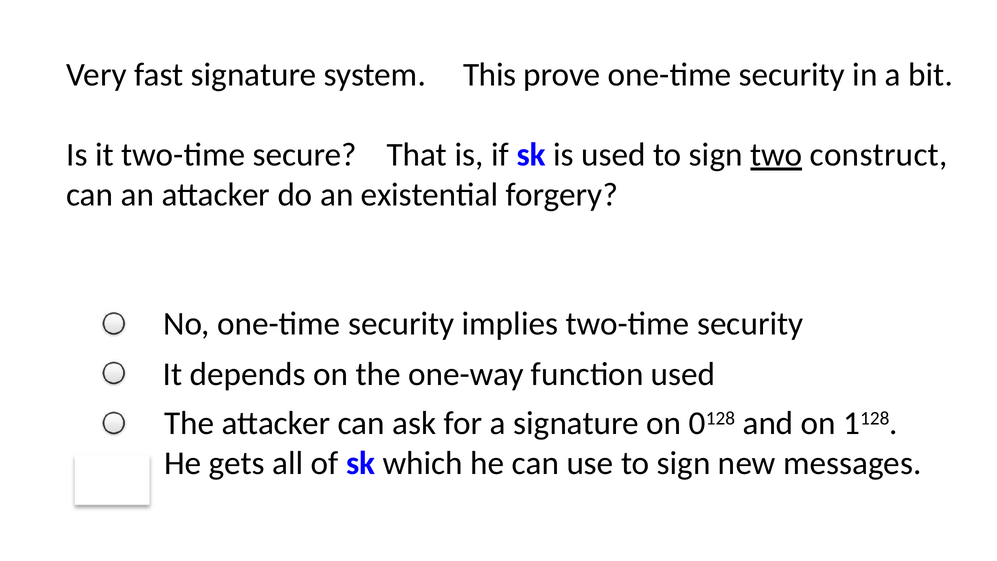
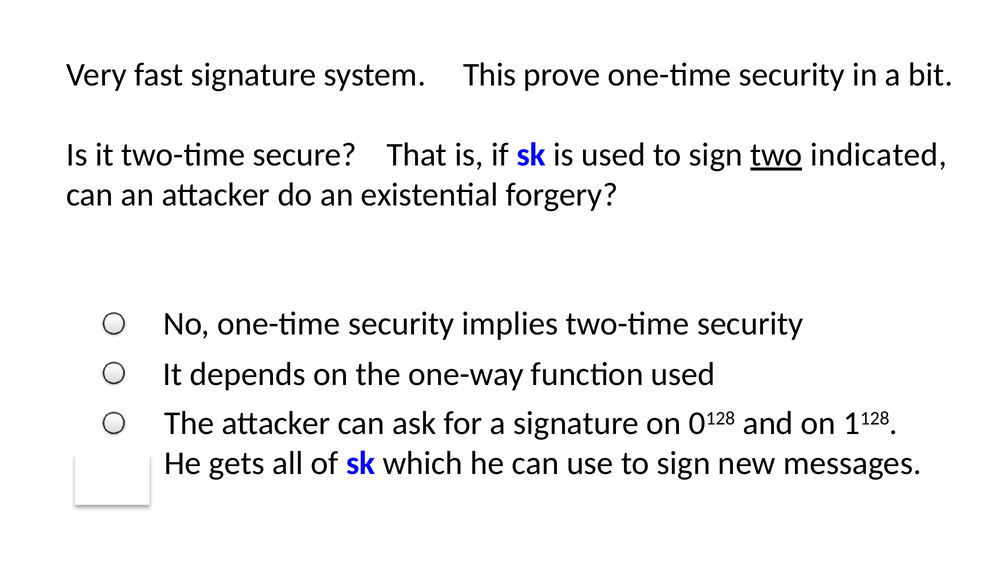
construct: construct -> indicated
